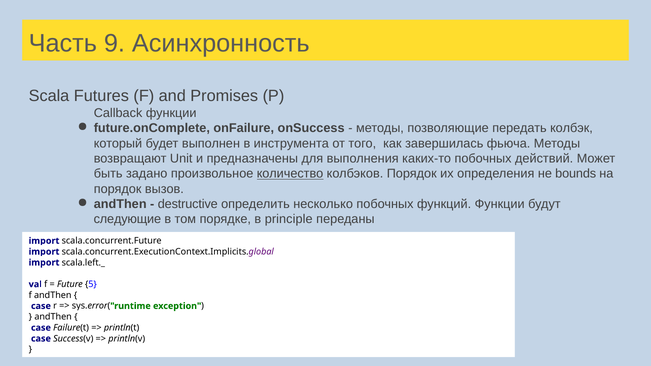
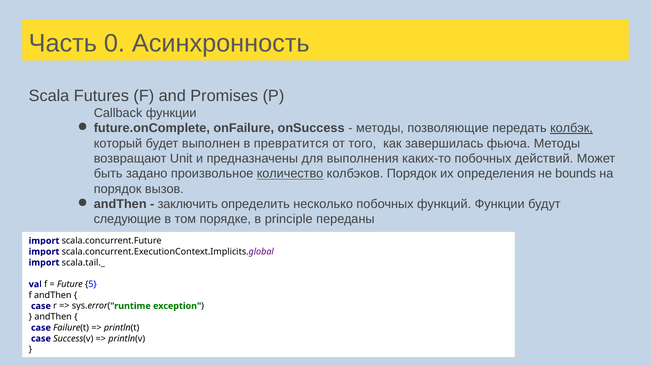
9: 9 -> 0
колбэк underline: none -> present
инструмента: инструмента -> превратится
destructive: destructive -> заключить
scala.left._: scala.left._ -> scala.tail._
